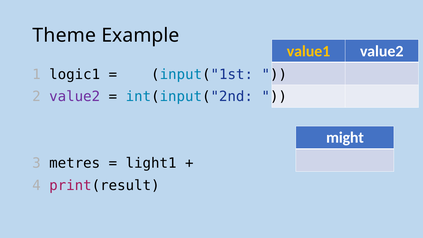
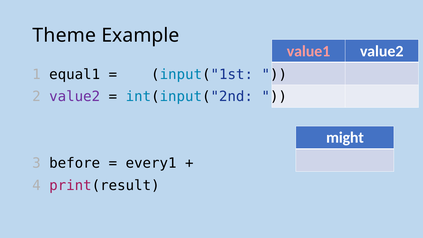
value1 colour: yellow -> pink
logic1: logic1 -> equal1
metres: metres -> before
light1: light1 -> every1
